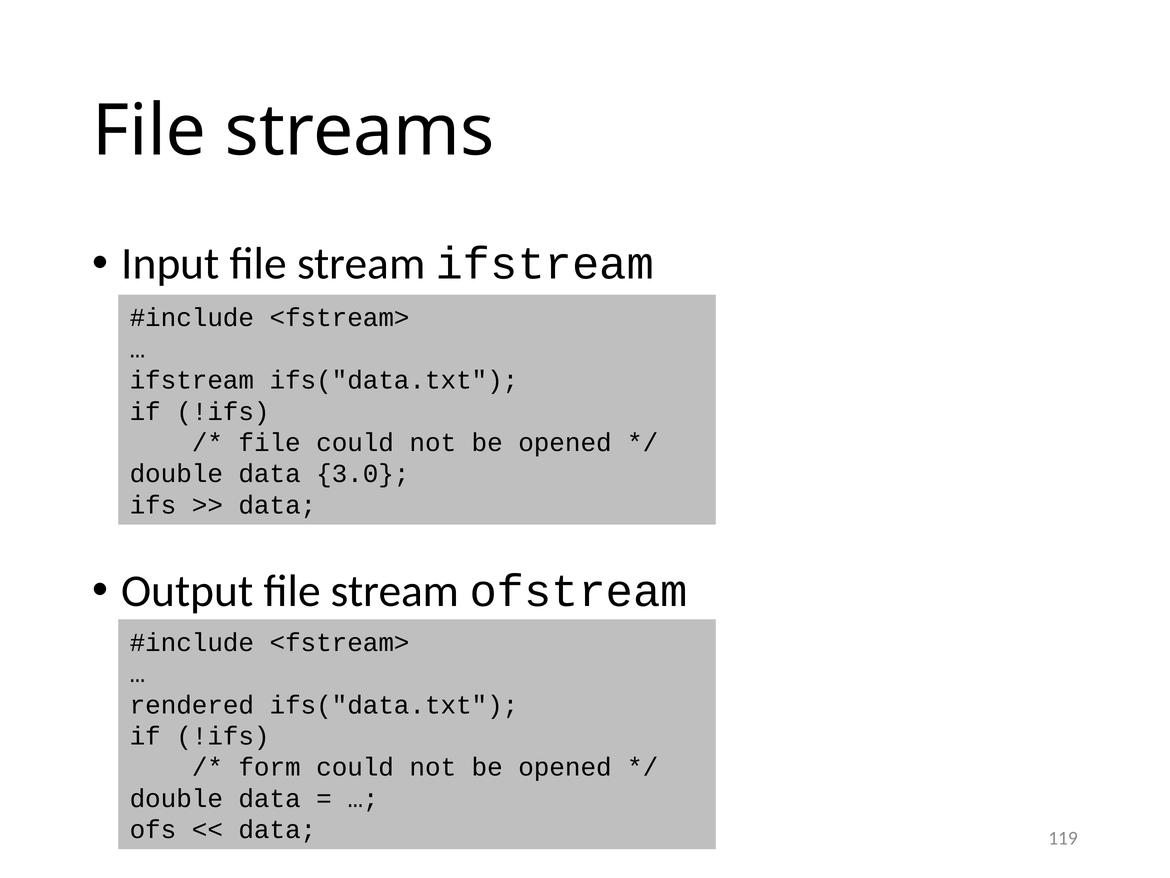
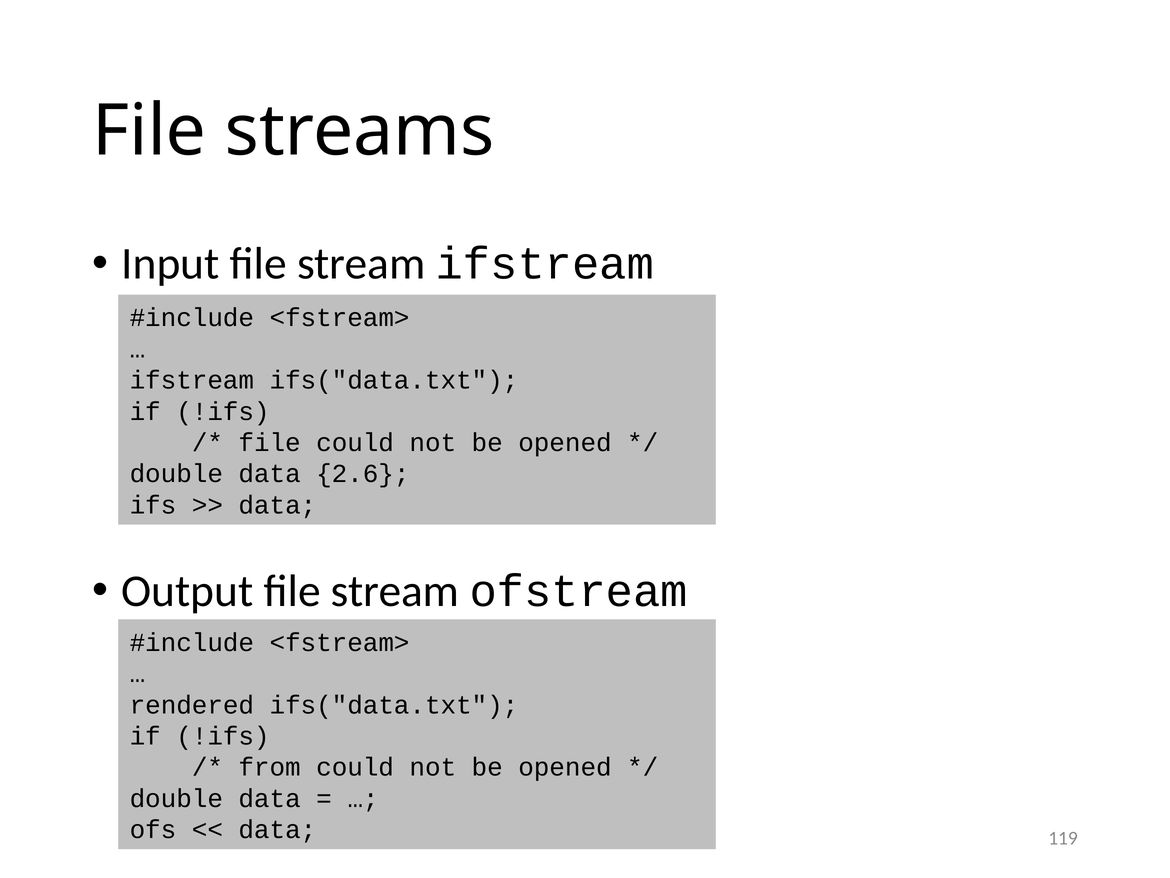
3.0: 3.0 -> 2.6
form: form -> from
